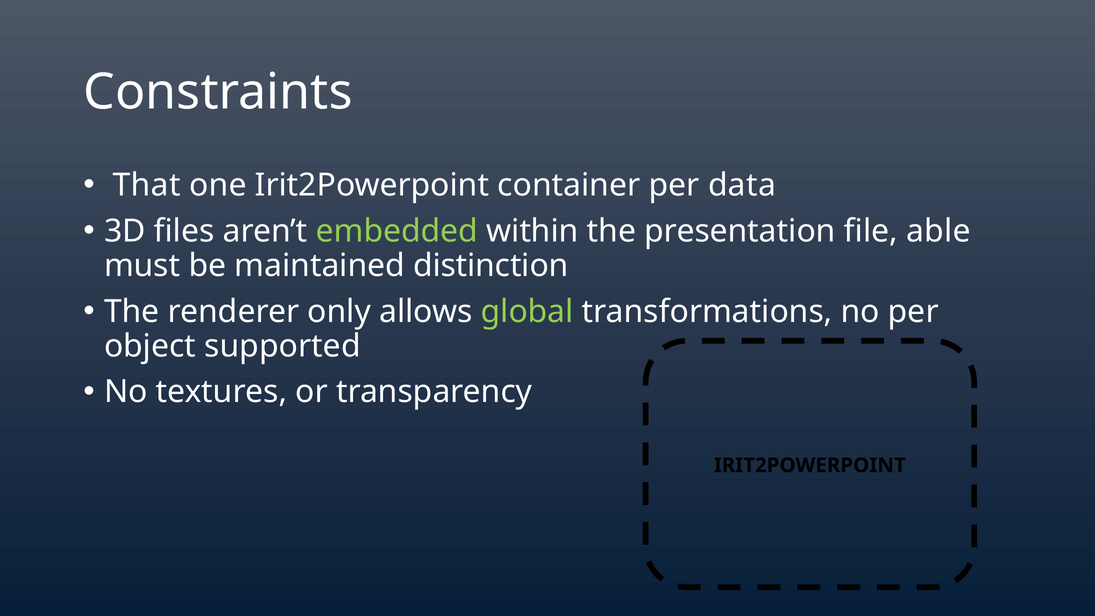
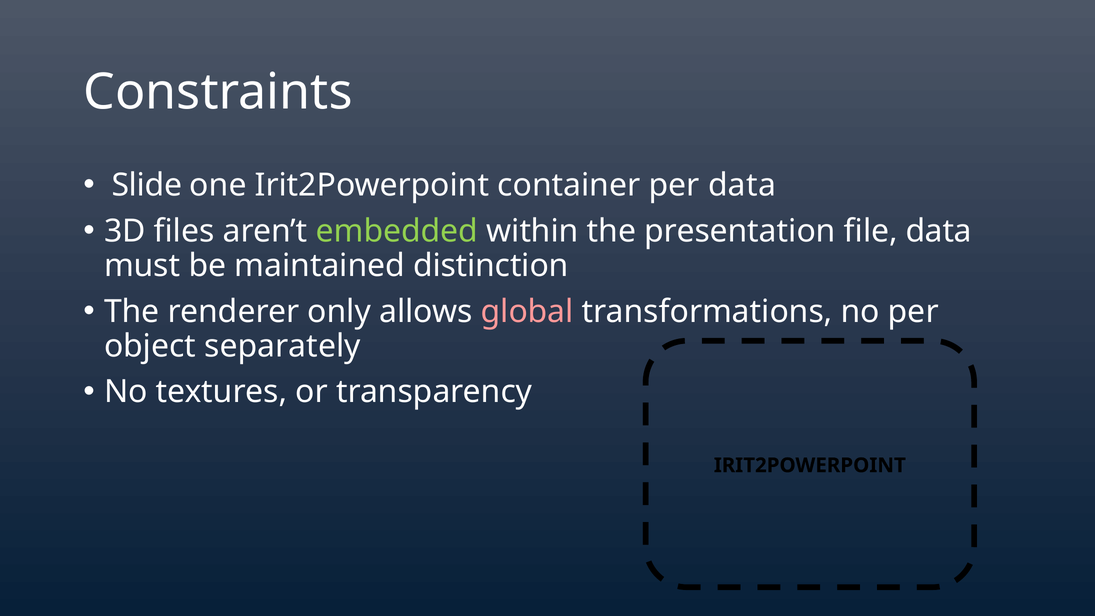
That: That -> Slide
file able: able -> data
global colour: light green -> pink
supported: supported -> separately
